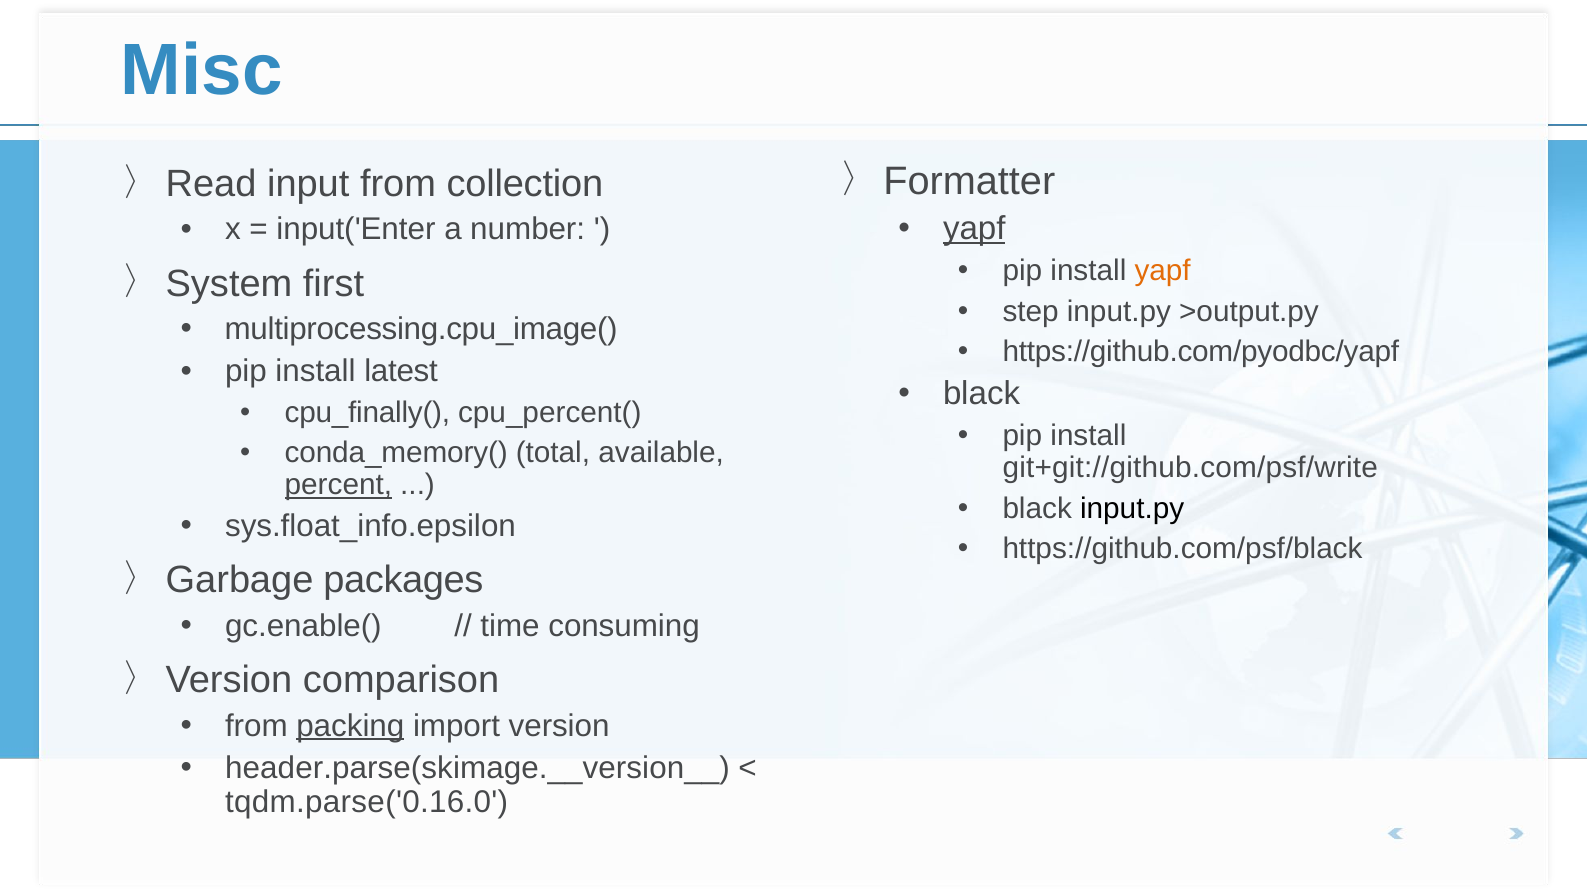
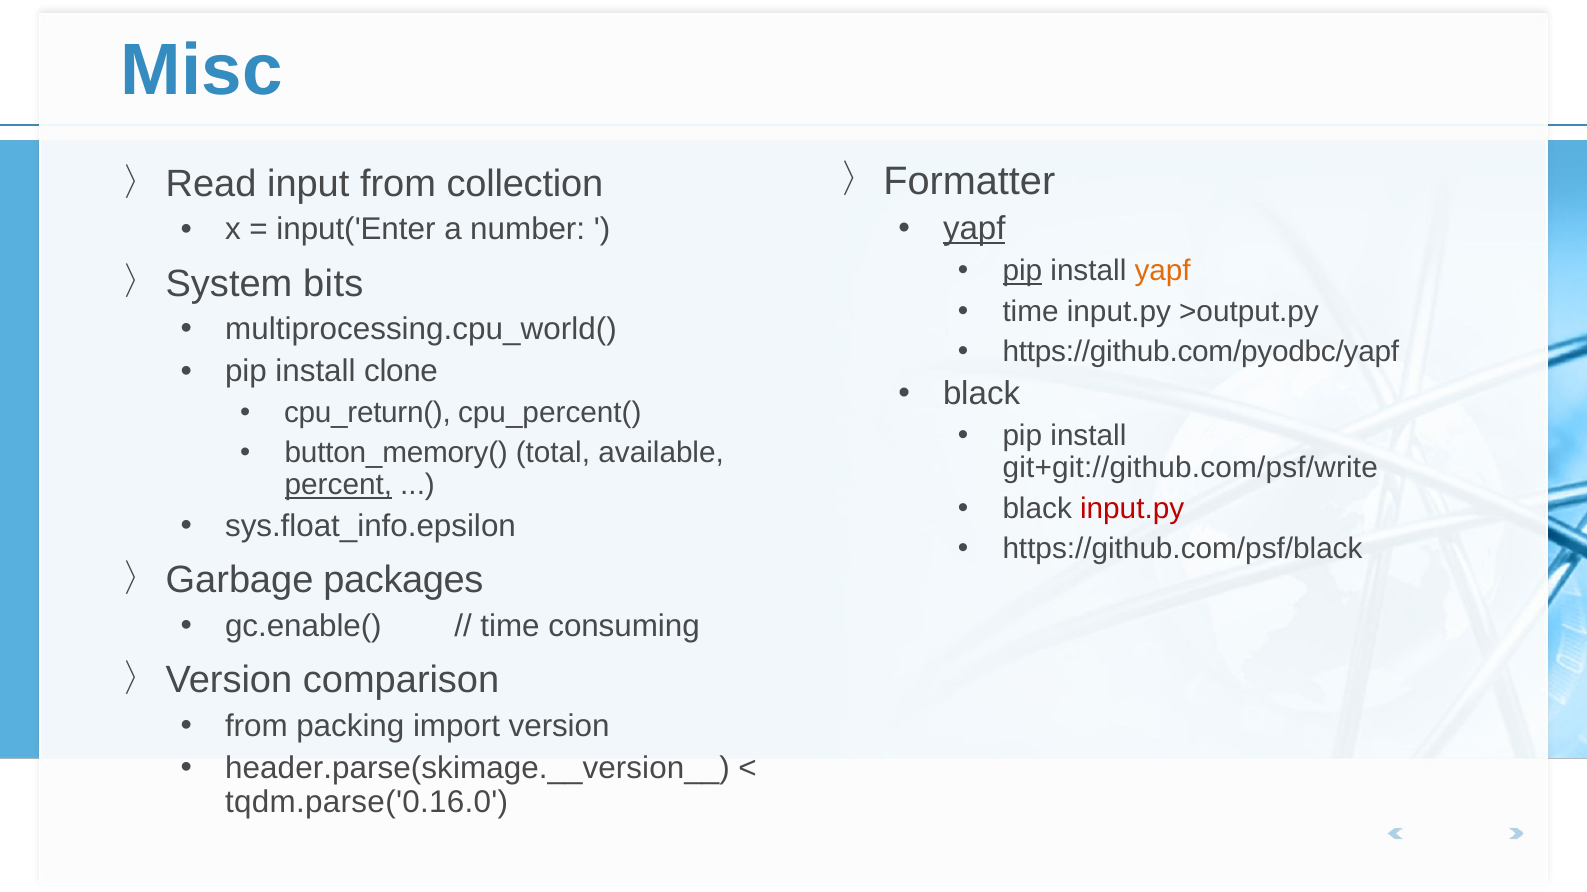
pip at (1022, 271) underline: none -> present
first: first -> bits
step at (1031, 312): step -> time
multiprocessing.cpu_image(: multiprocessing.cpu_image( -> multiprocessing.cpu_world(
latest: latest -> clone
cpu_finally(: cpu_finally( -> cpu_return(
conda_memory(: conda_memory( -> button_memory(
input.py at (1132, 509) colour: black -> red
packing underline: present -> none
